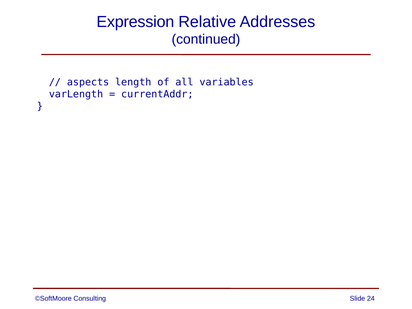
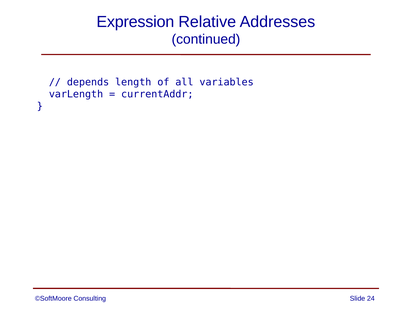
aspects: aspects -> depends
